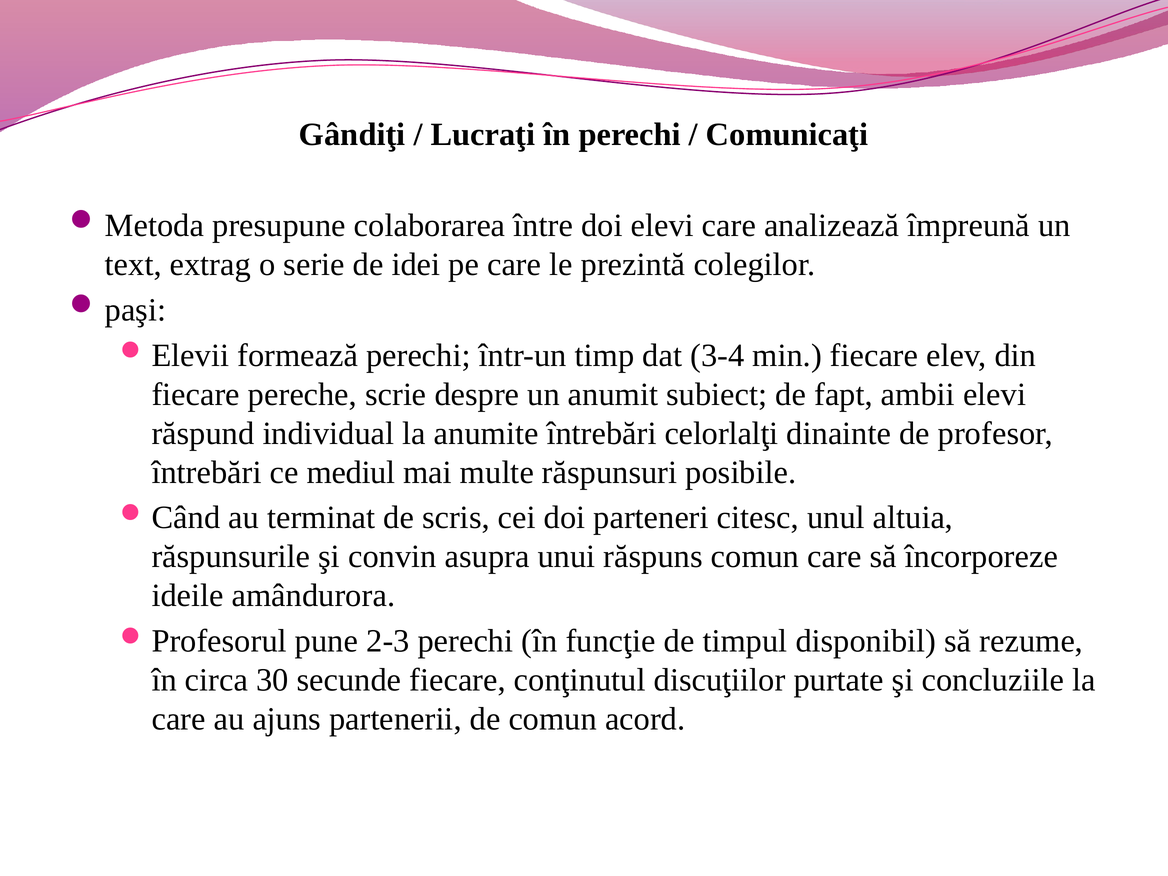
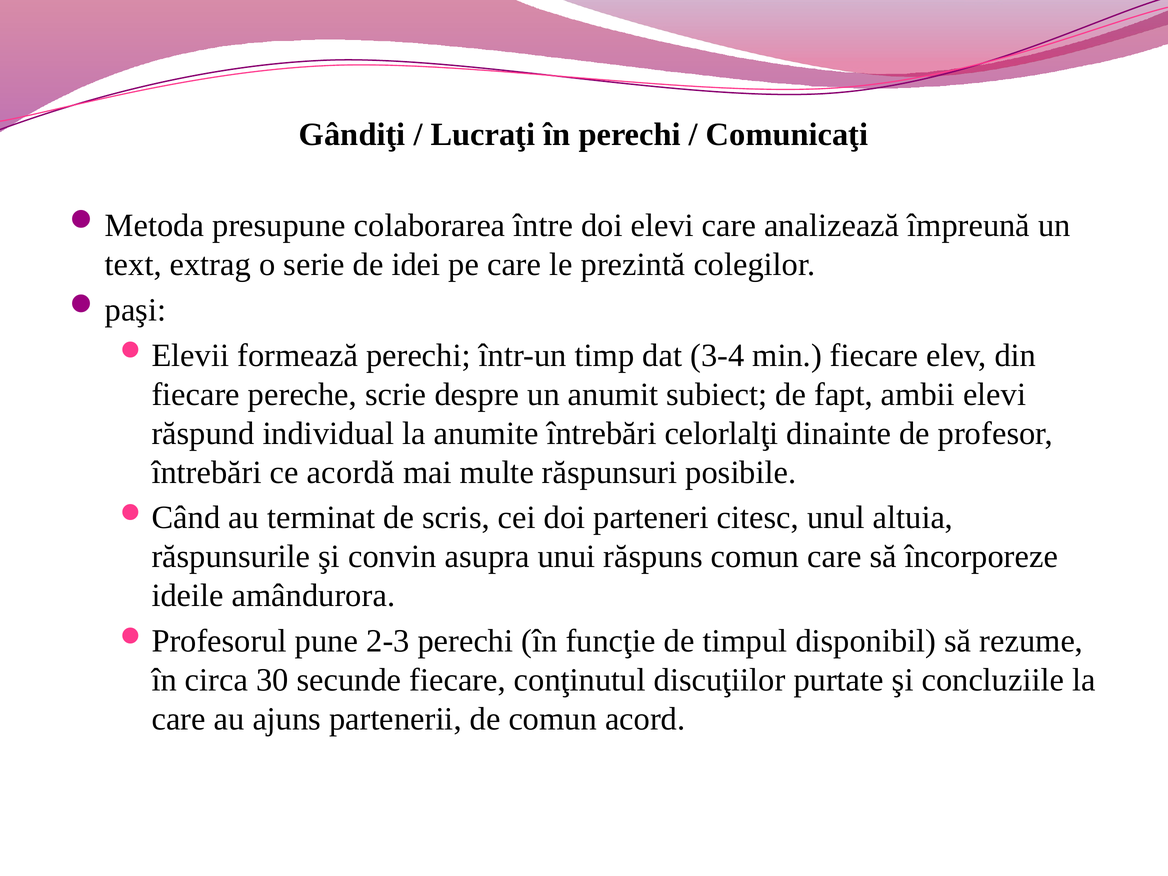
mediul: mediul -> acordă
